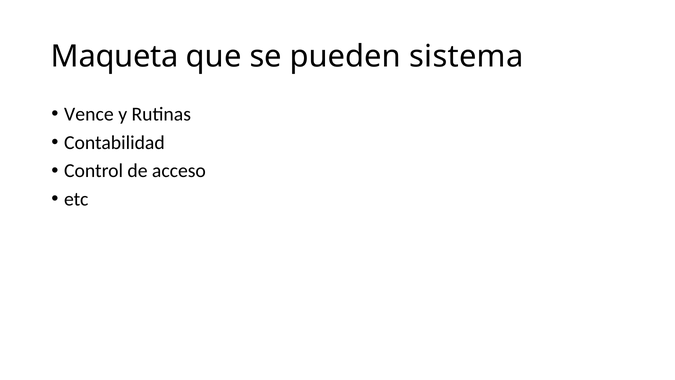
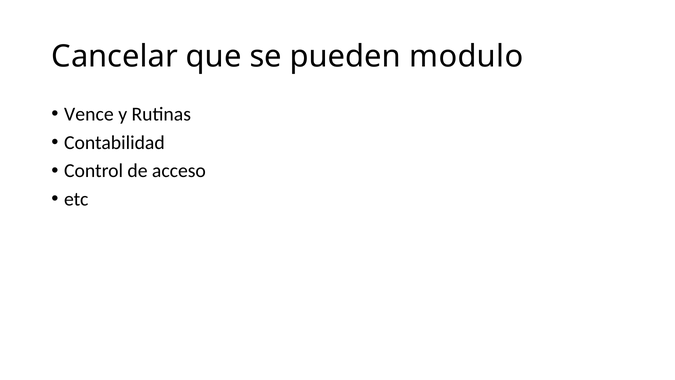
Maqueta: Maqueta -> Cancelar
sistema: sistema -> modulo
